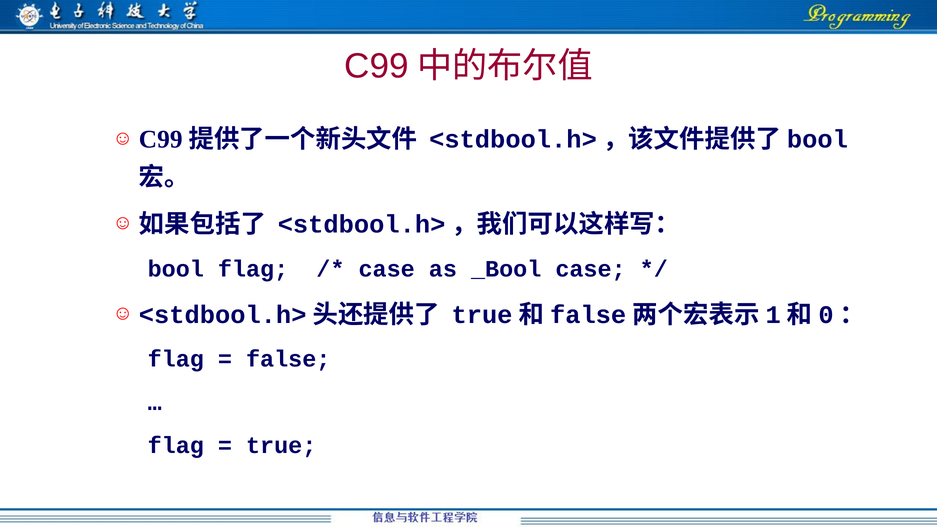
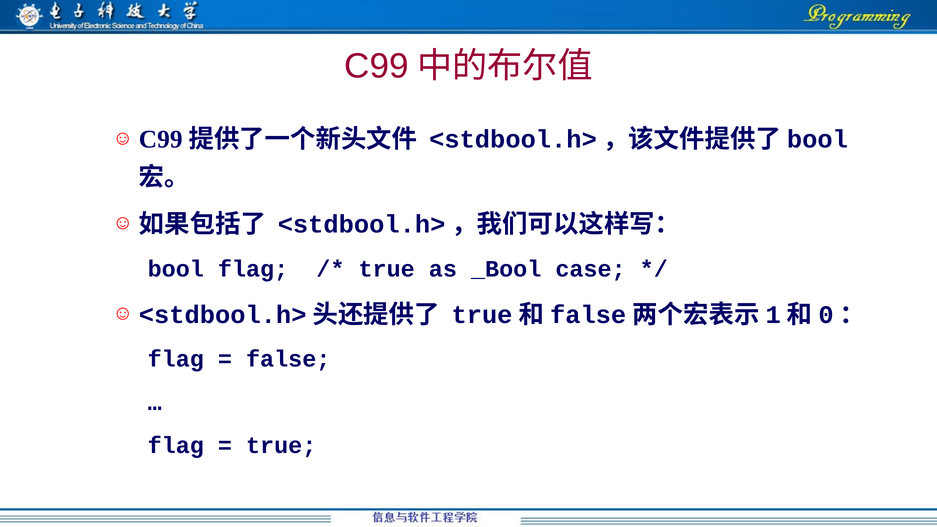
case at (387, 269): case -> true
